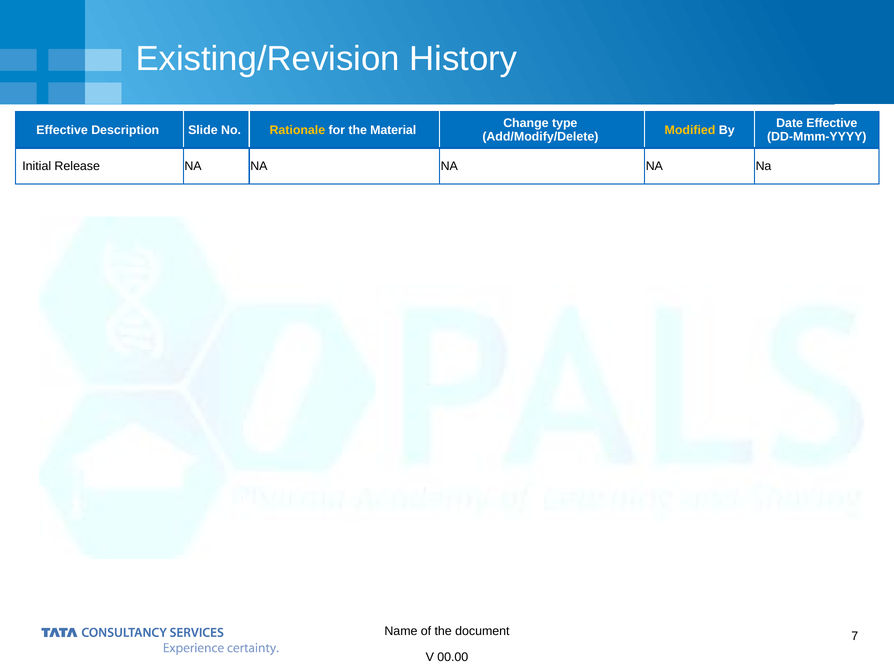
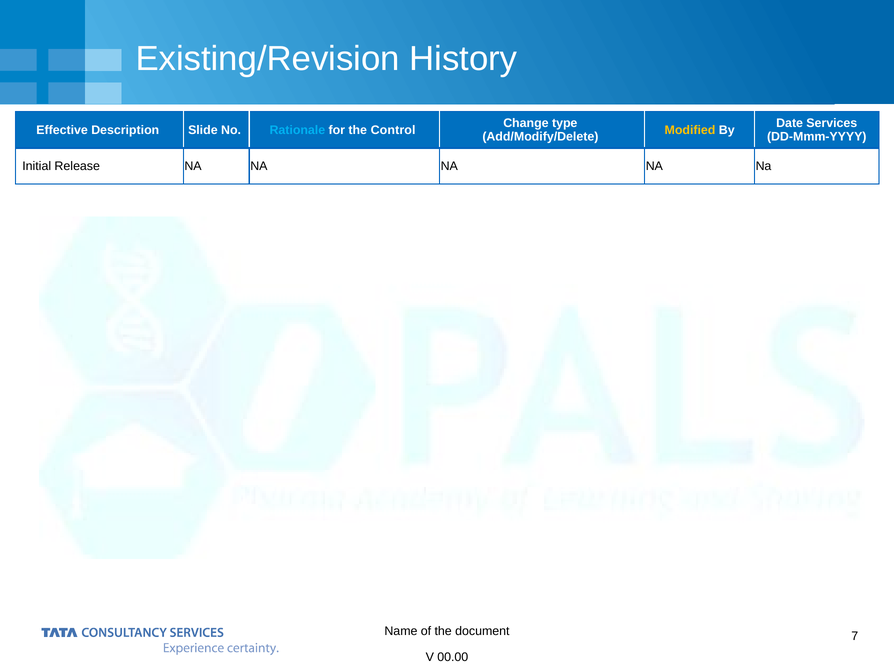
Date Effective: Effective -> Services
Rationale colour: yellow -> light blue
Material: Material -> Control
